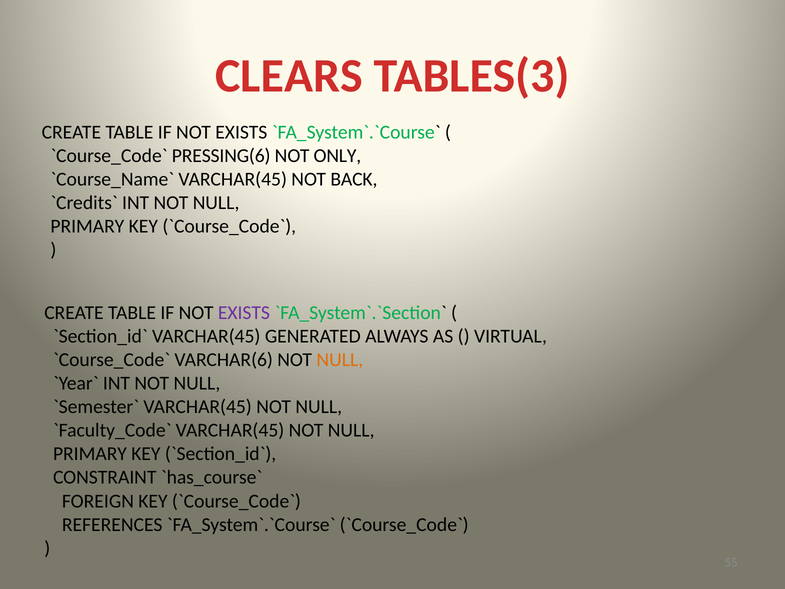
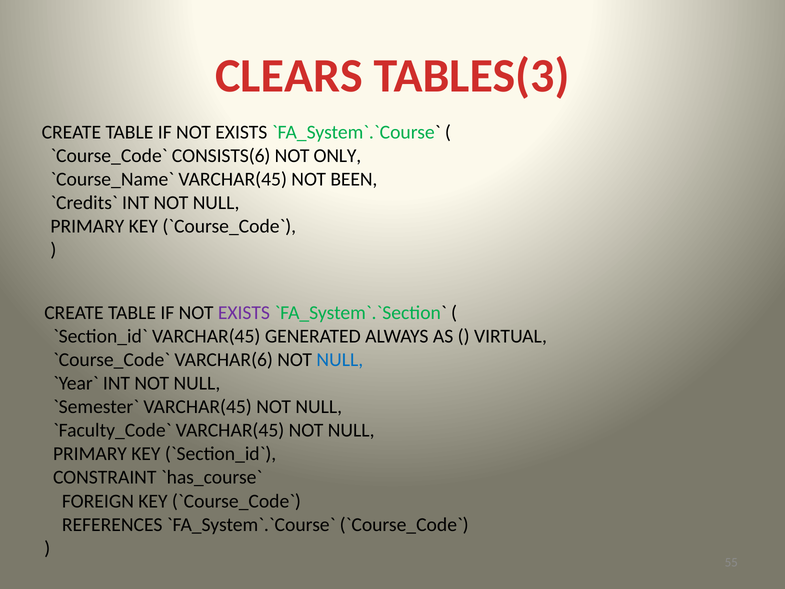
PRESSING(6: PRESSING(6 -> CONSISTS(6
BACK: BACK -> BEEN
NULL at (340, 360) colour: orange -> blue
